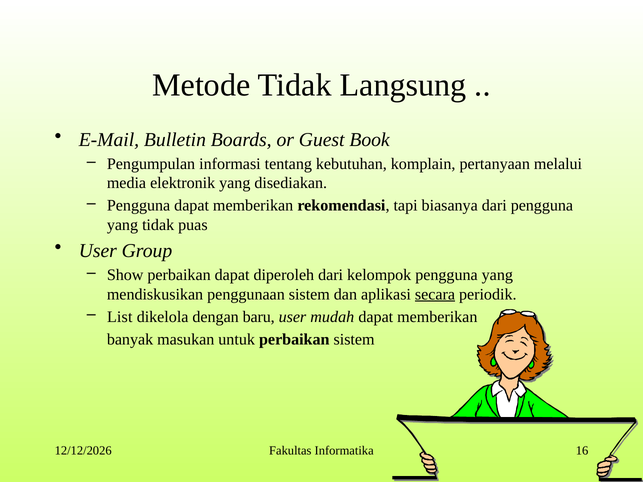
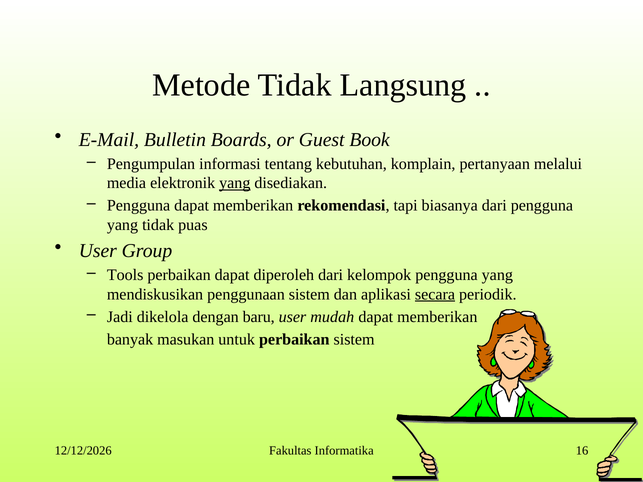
yang at (235, 183) underline: none -> present
Show: Show -> Tools
List: List -> Jadi
